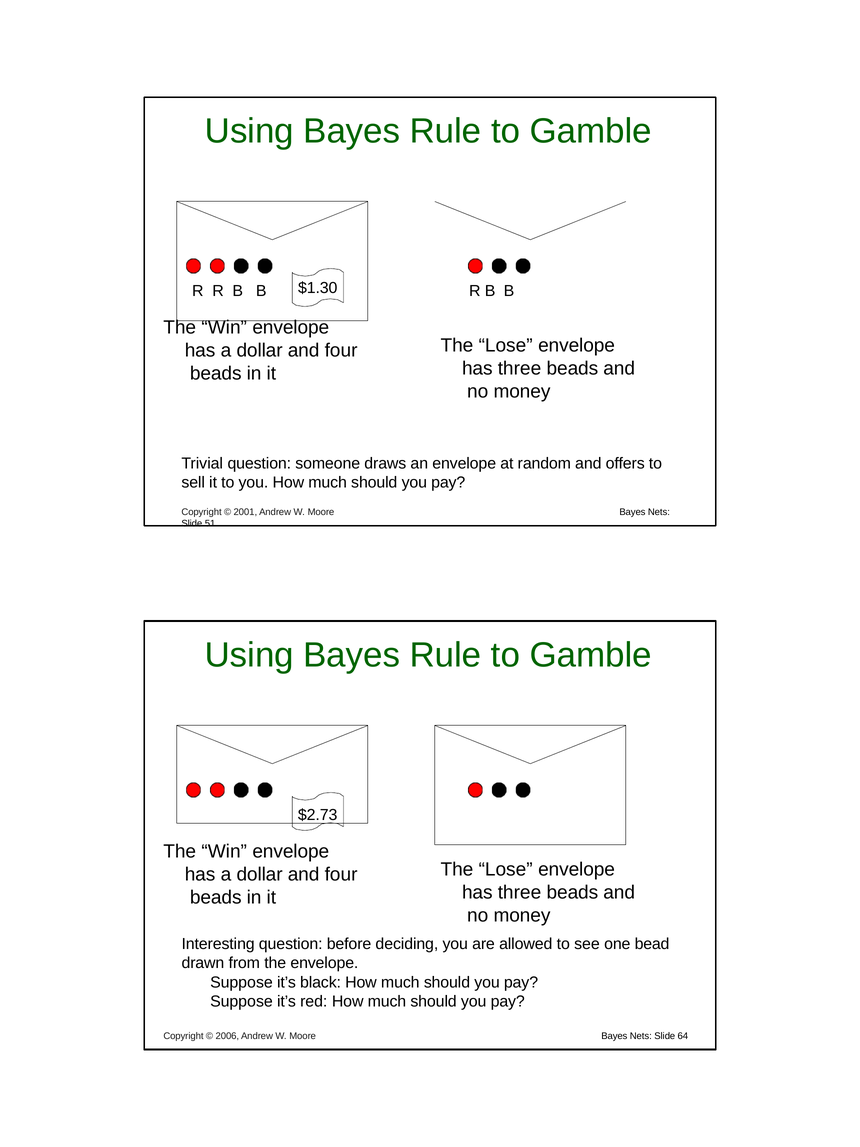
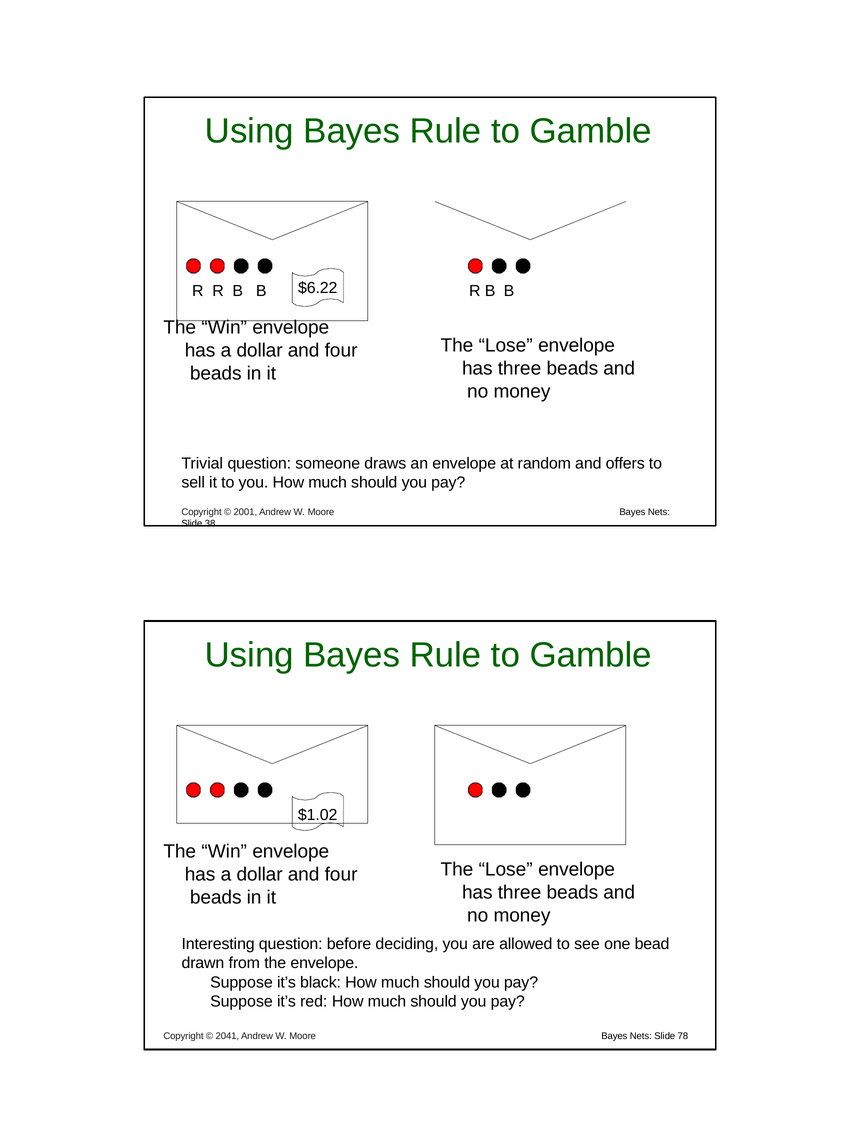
$1.30: $1.30 -> $6.22
51: 51 -> 38
$2.73: $2.73 -> $1.02
2006: 2006 -> 2041
64: 64 -> 78
